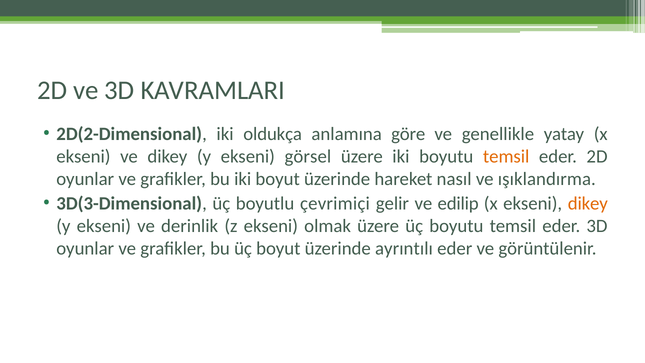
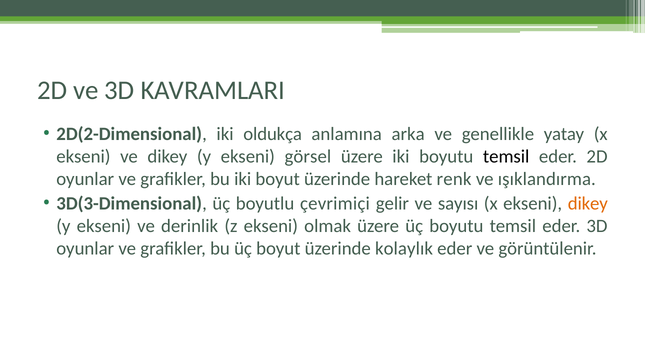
göre: göre -> arka
temsil at (506, 156) colour: orange -> black
nasıl: nasıl -> renk
edilip: edilip -> sayısı
ayrıntılı: ayrıntılı -> kolaylık
